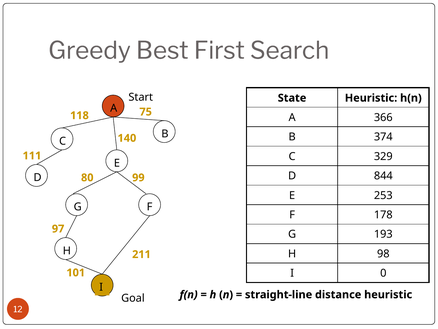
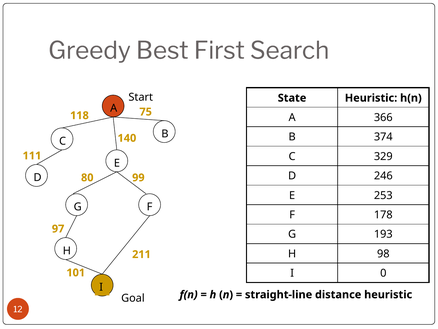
844: 844 -> 246
